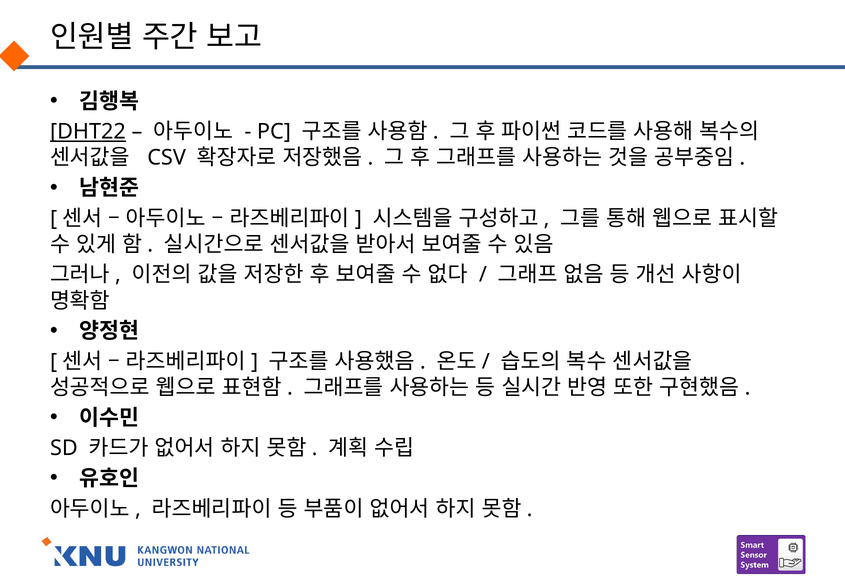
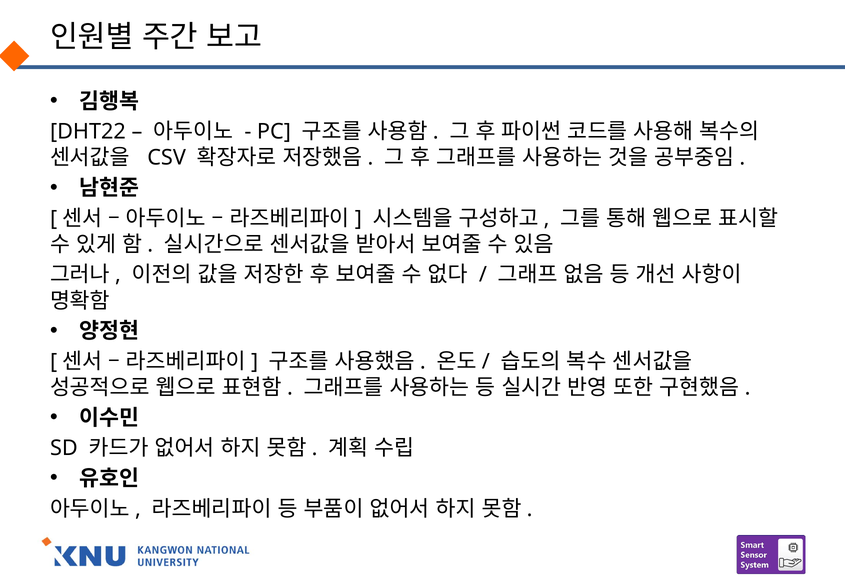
DHT22 underline: present -> none
